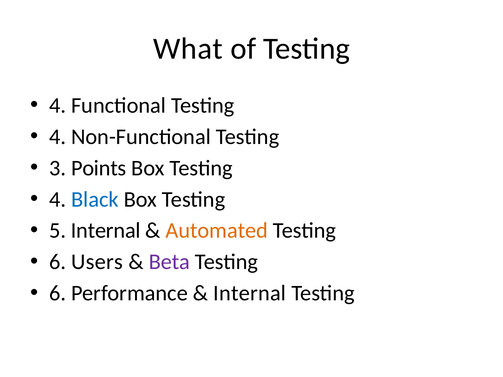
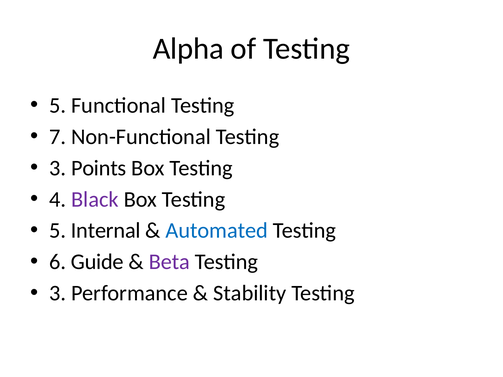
What: What -> Alpha
4 at (58, 106): 4 -> 5
4 at (58, 137): 4 -> 7
Black colour: blue -> purple
Automated colour: orange -> blue
Users: Users -> Guide
6 at (58, 293): 6 -> 3
Internal at (250, 293): Internal -> Stability
